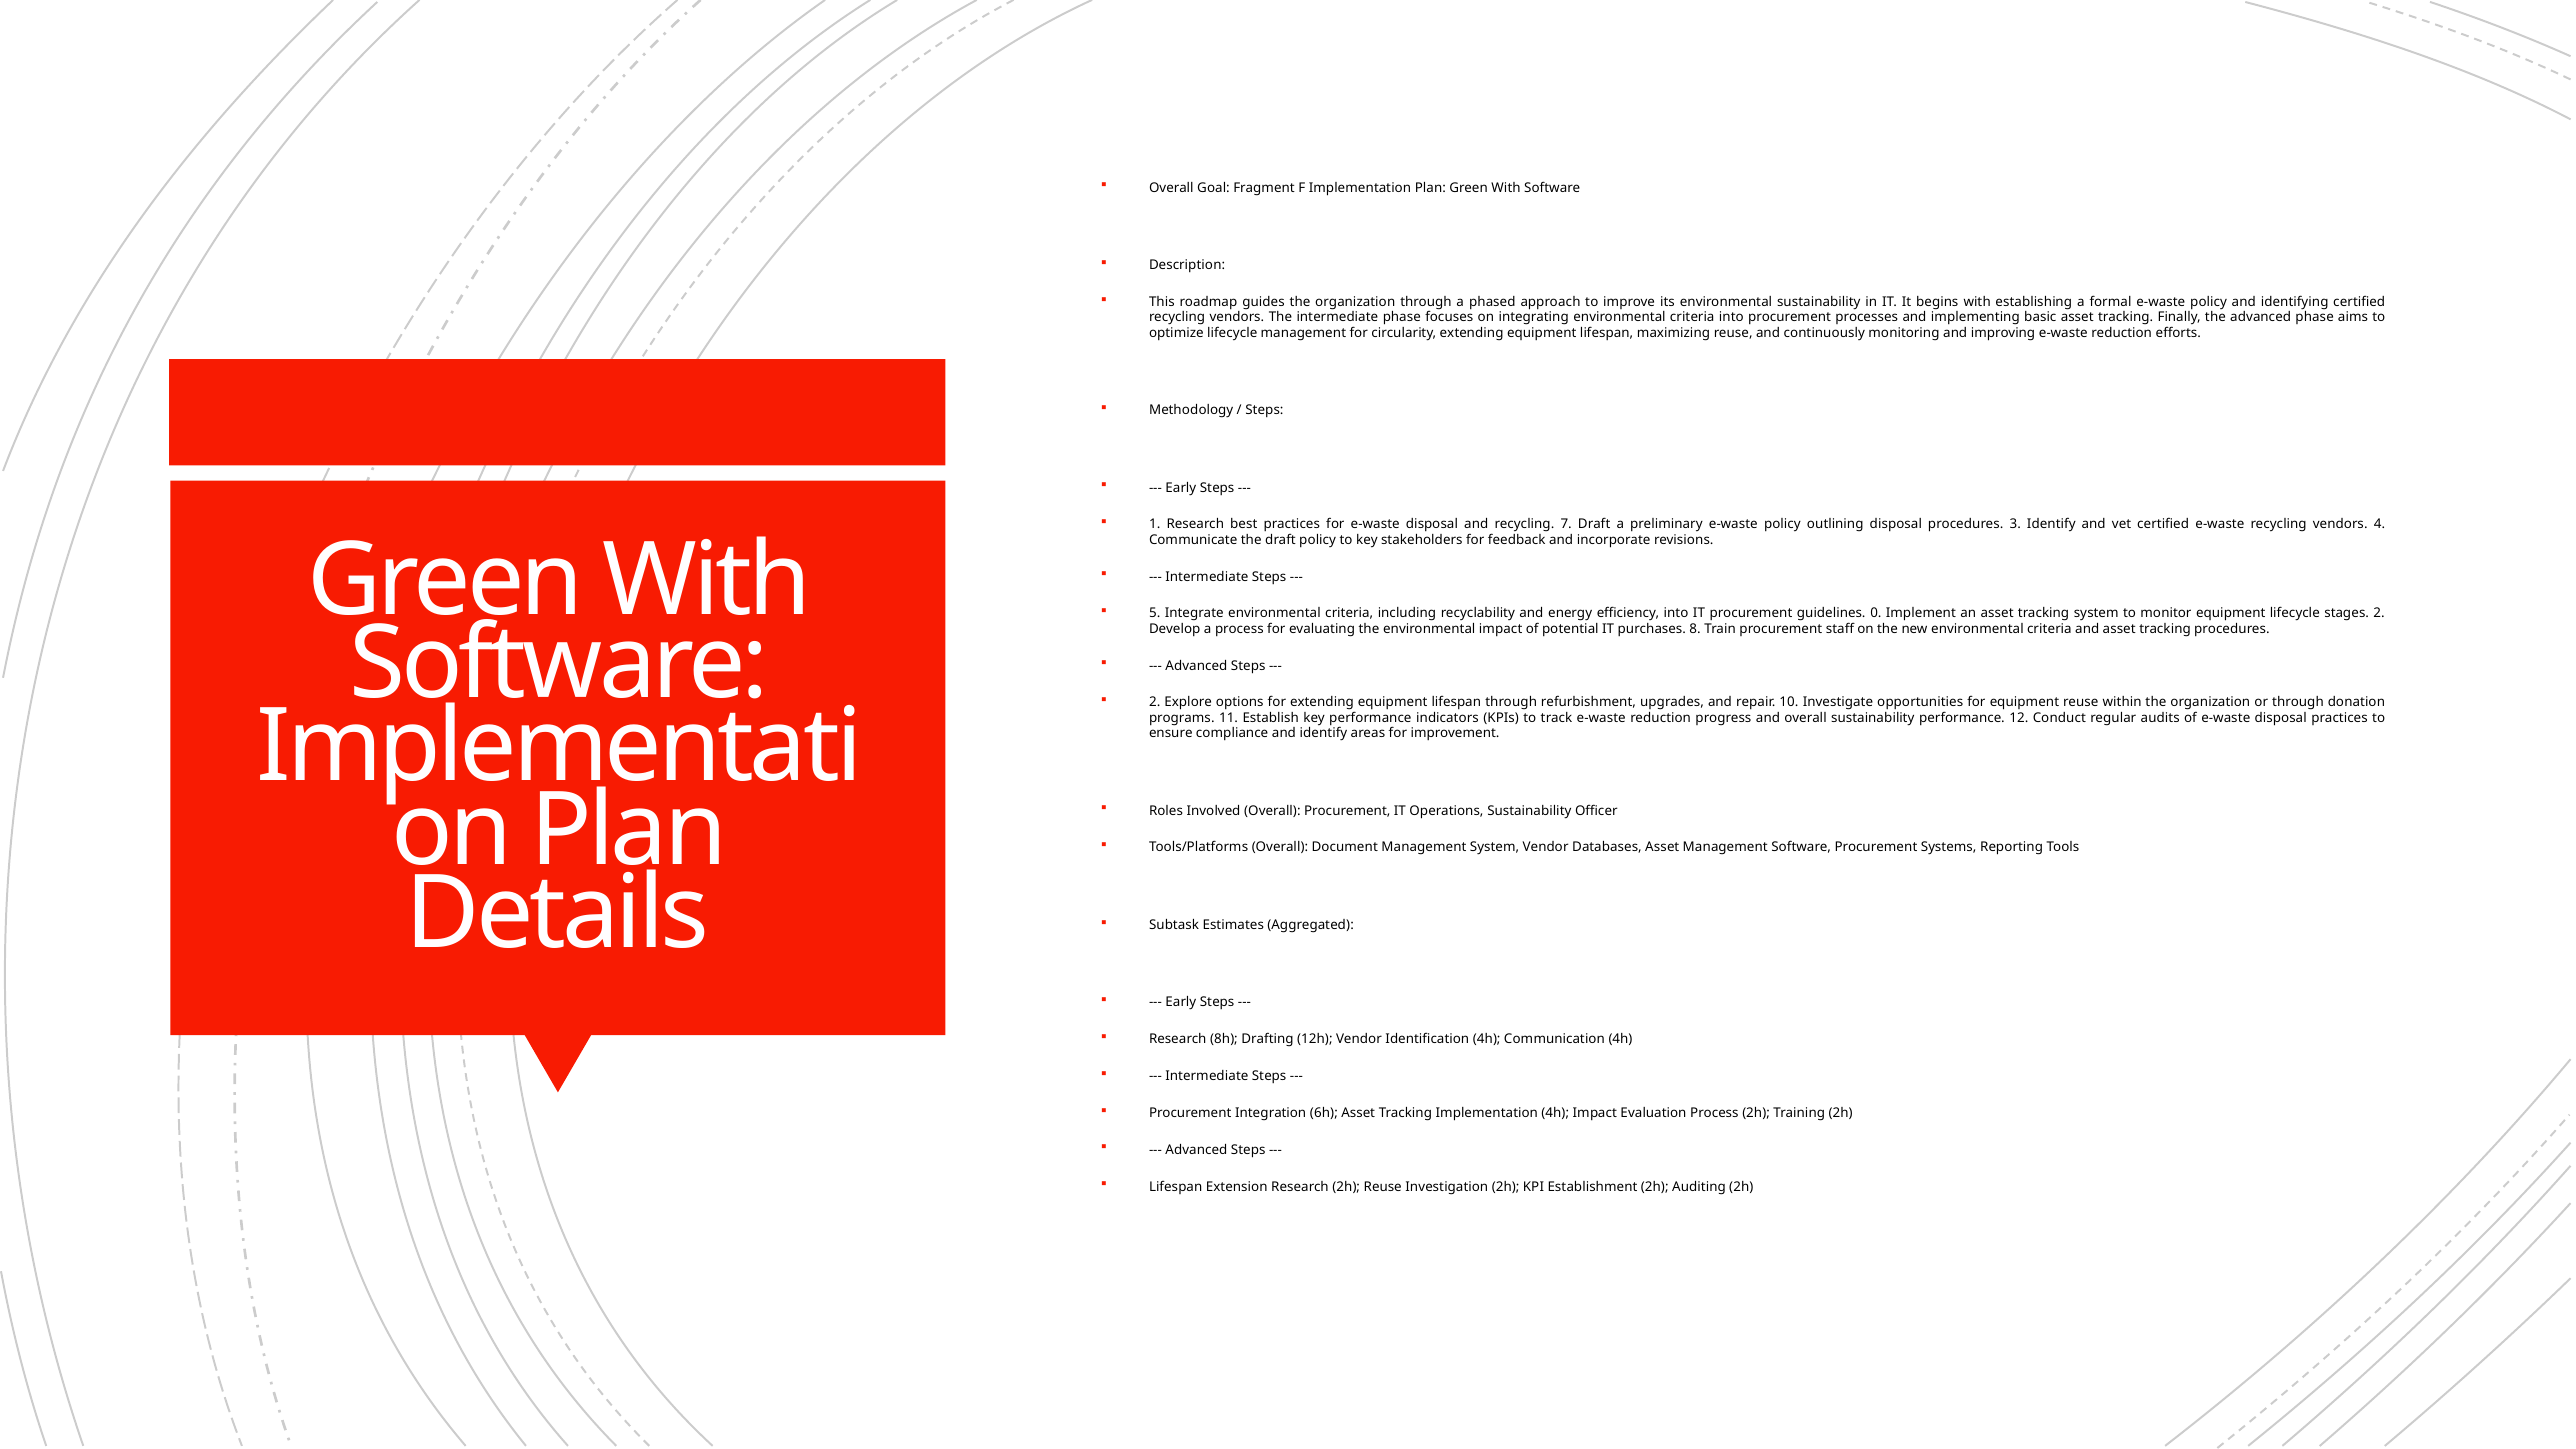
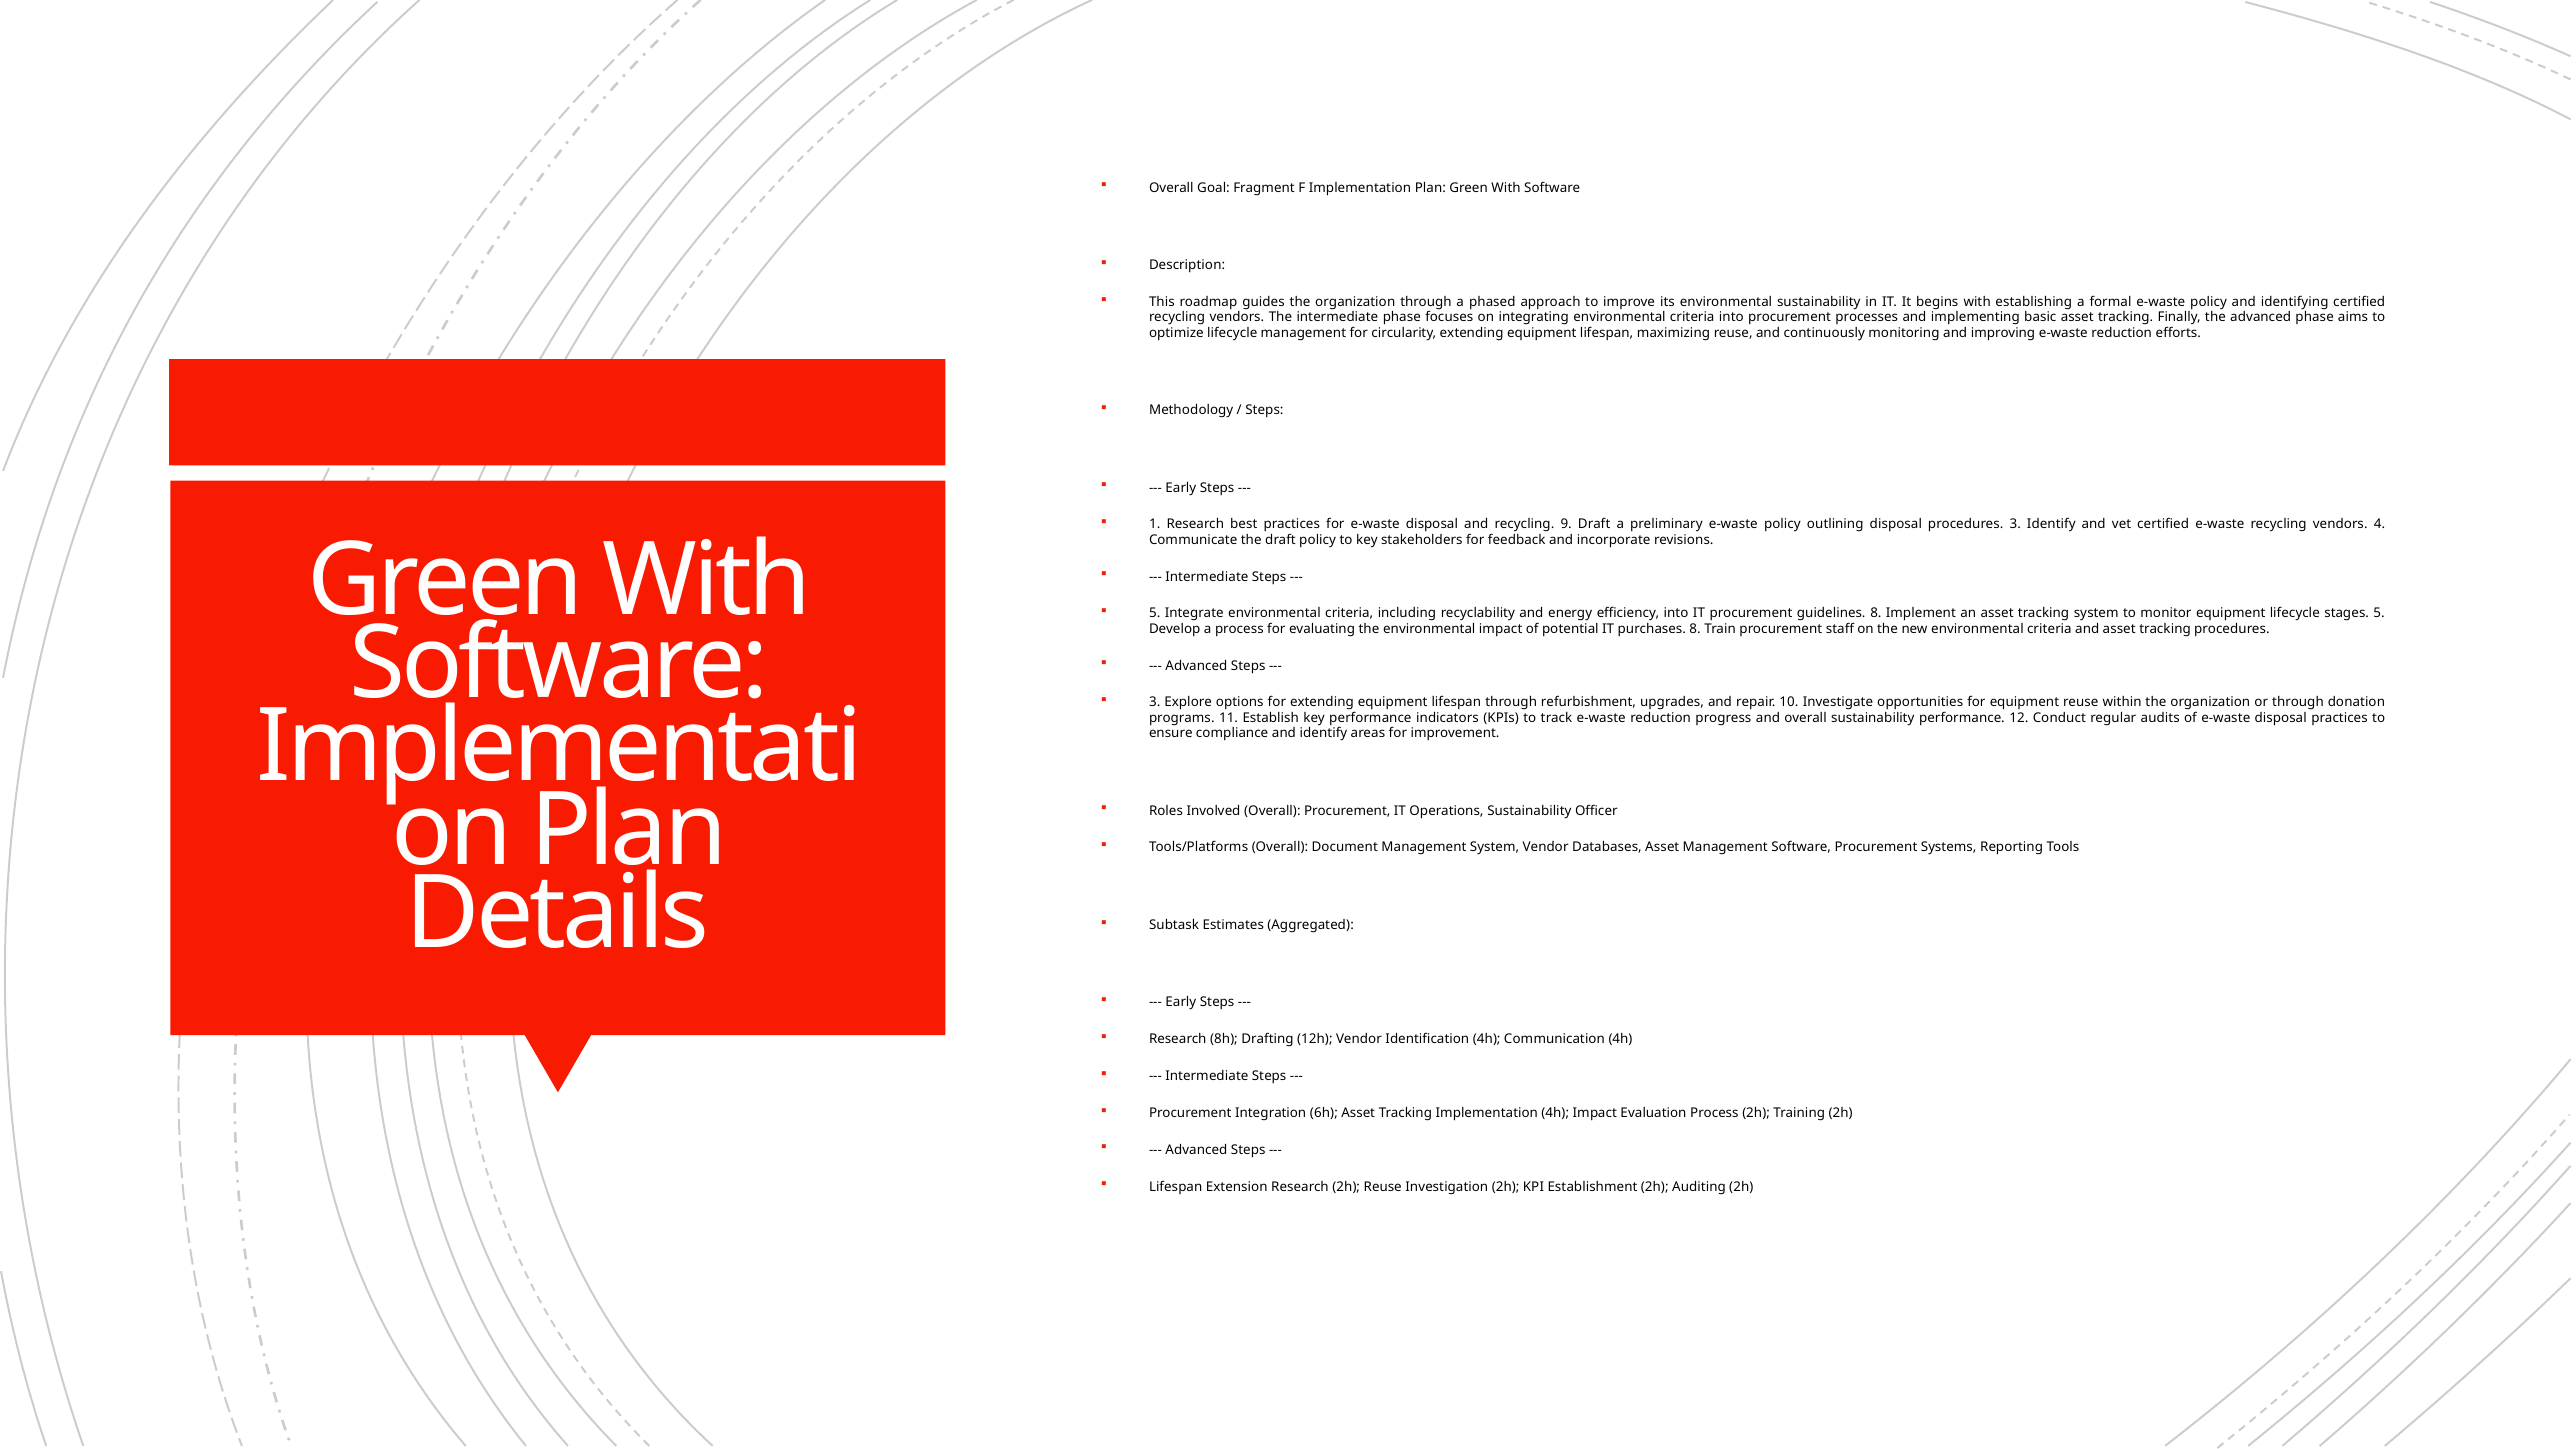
7: 7 -> 9
guidelines 0: 0 -> 8
stages 2: 2 -> 5
2 at (1155, 703): 2 -> 3
